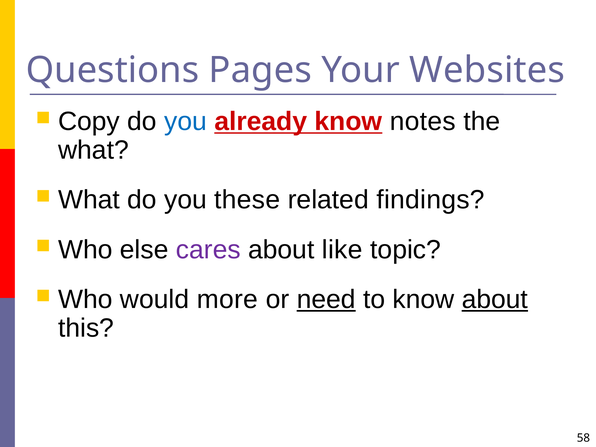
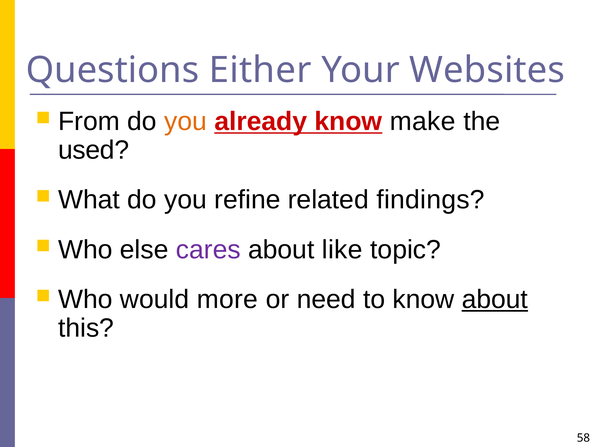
Pages: Pages -> Either
Copy: Copy -> From
you at (185, 121) colour: blue -> orange
notes: notes -> make
what at (93, 150): what -> used
these: these -> refine
need underline: present -> none
